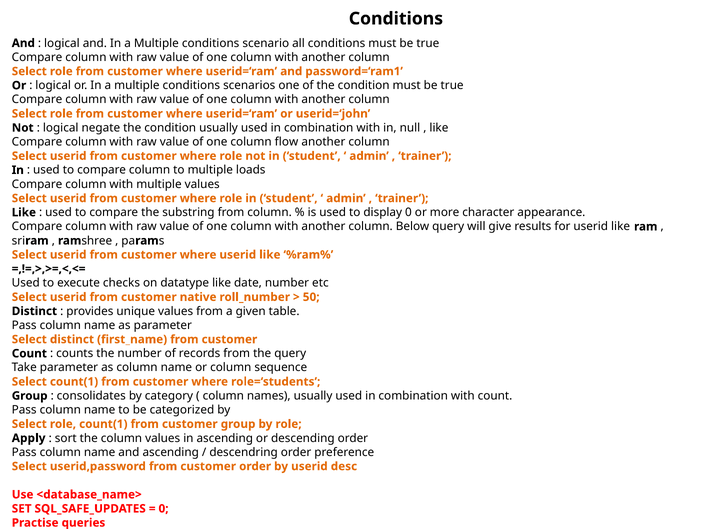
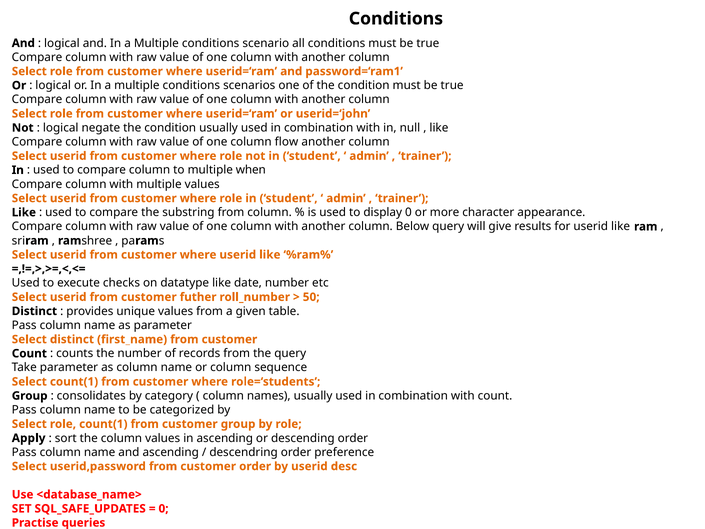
loads: loads -> when
native: native -> futher
